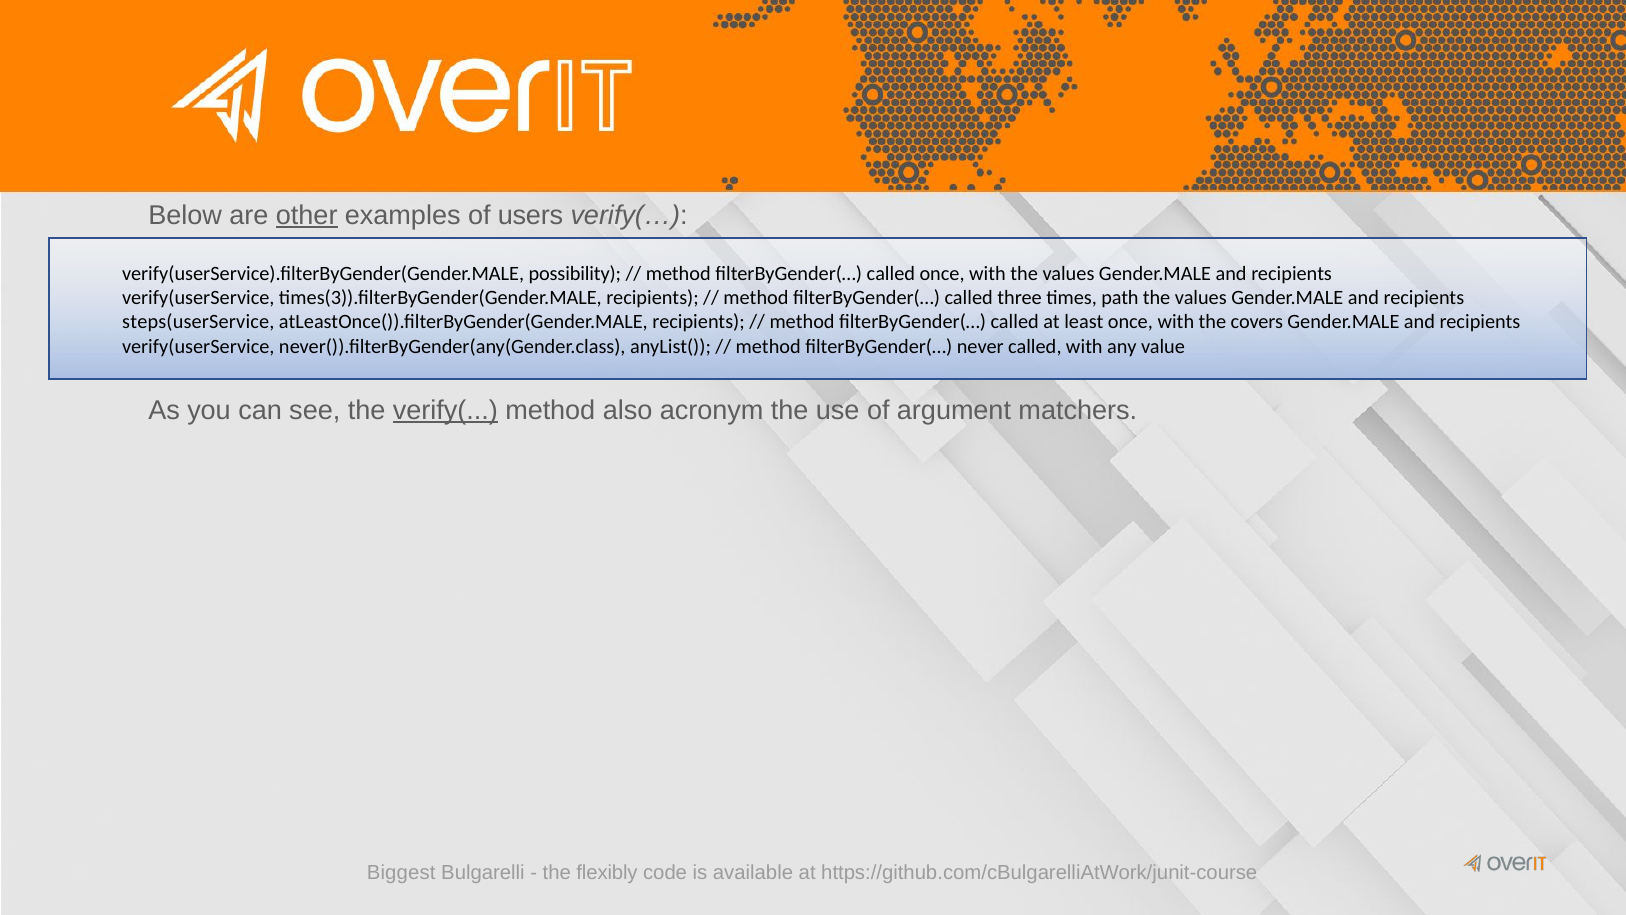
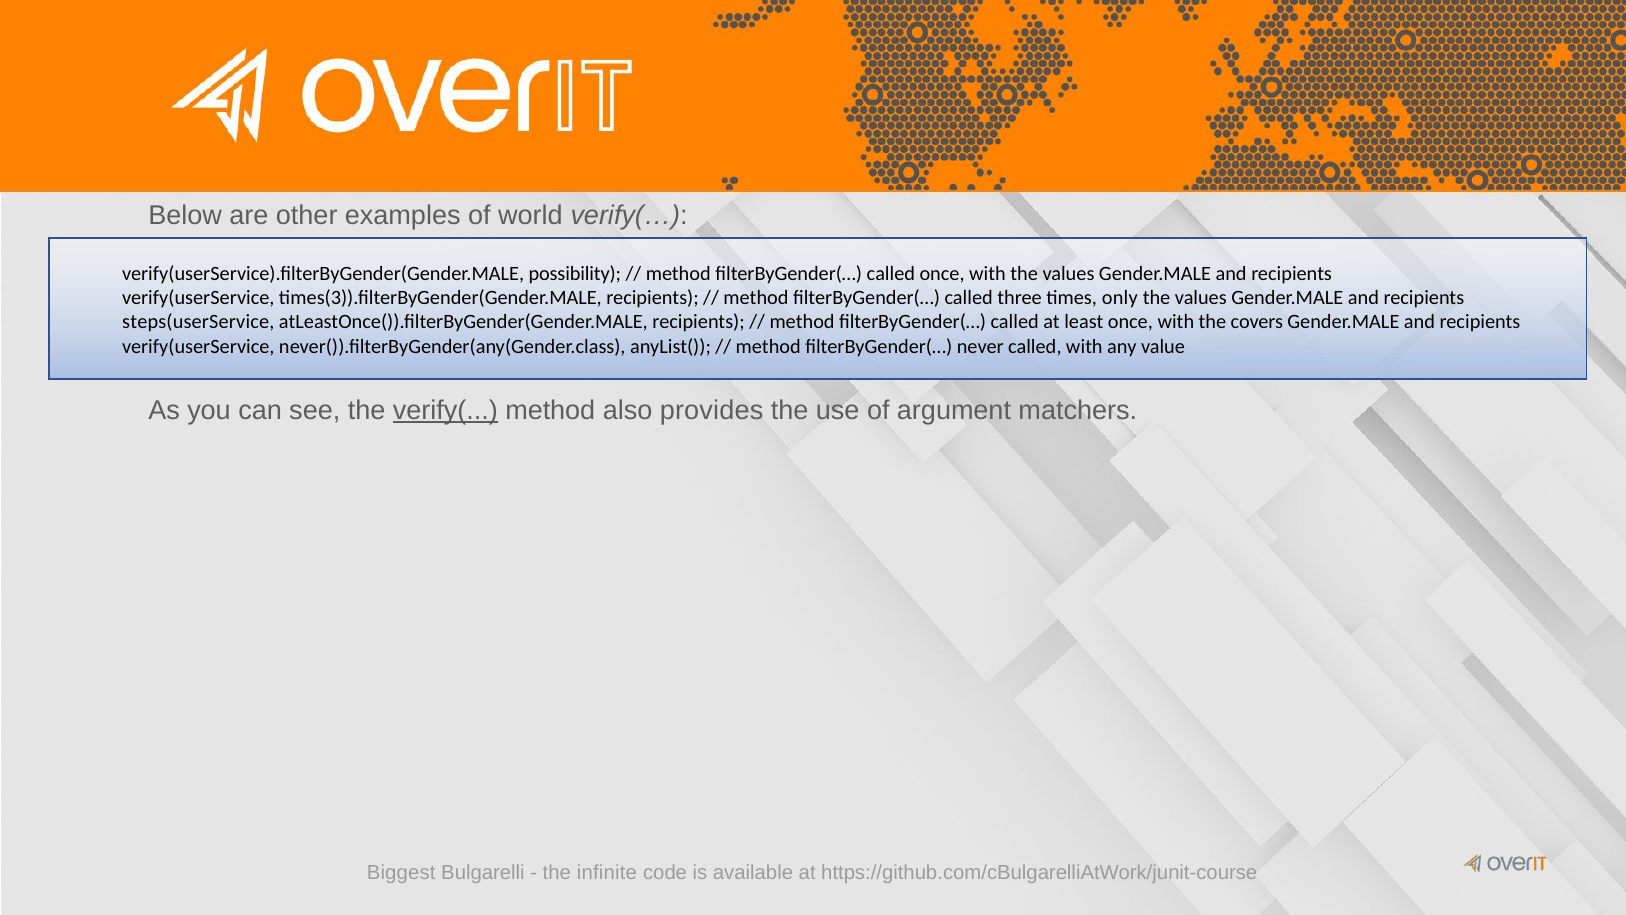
other underline: present -> none
users: users -> world
path: path -> only
acronym: acronym -> provides
flexibly: flexibly -> infinite
